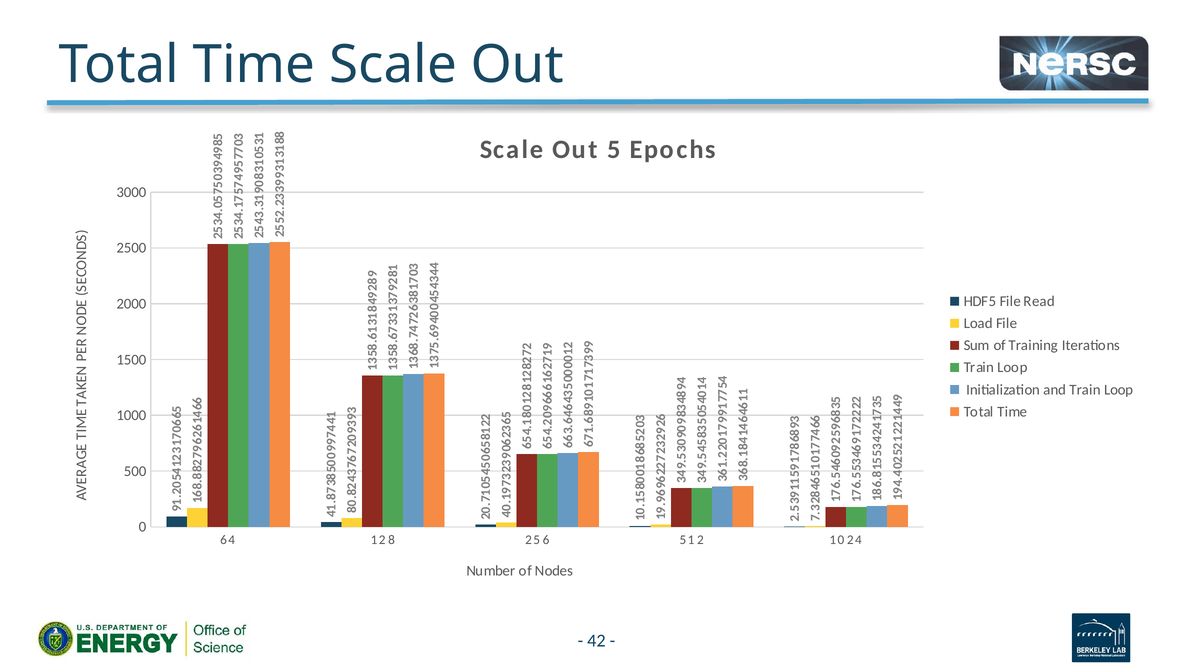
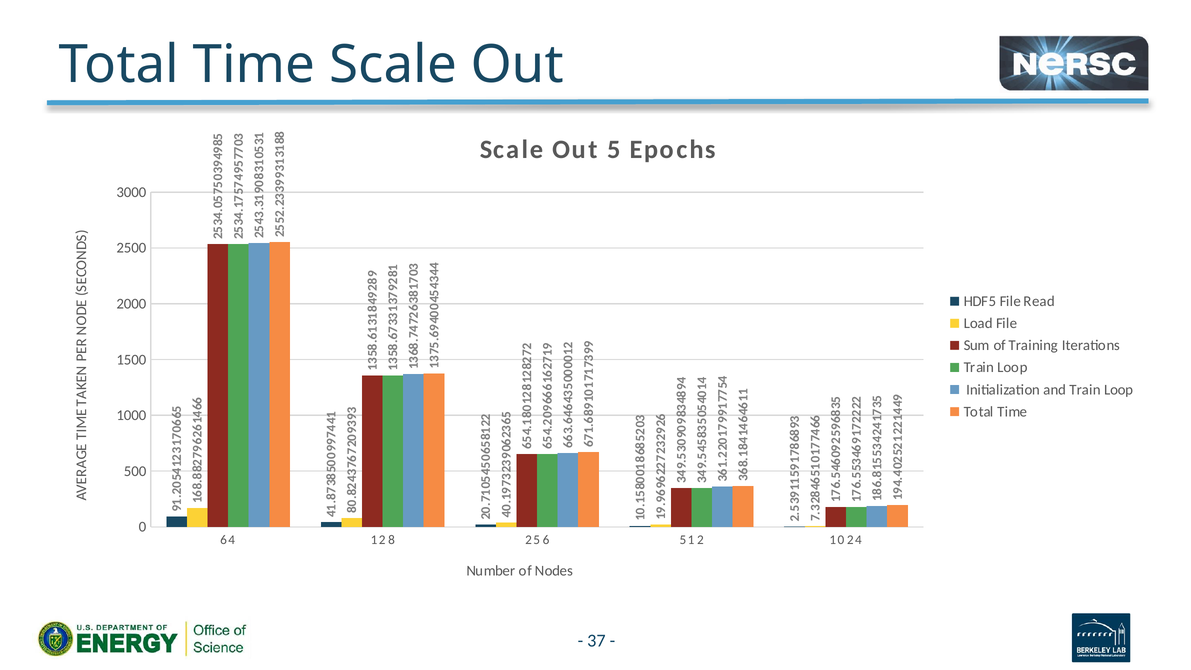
42: 42 -> 37
